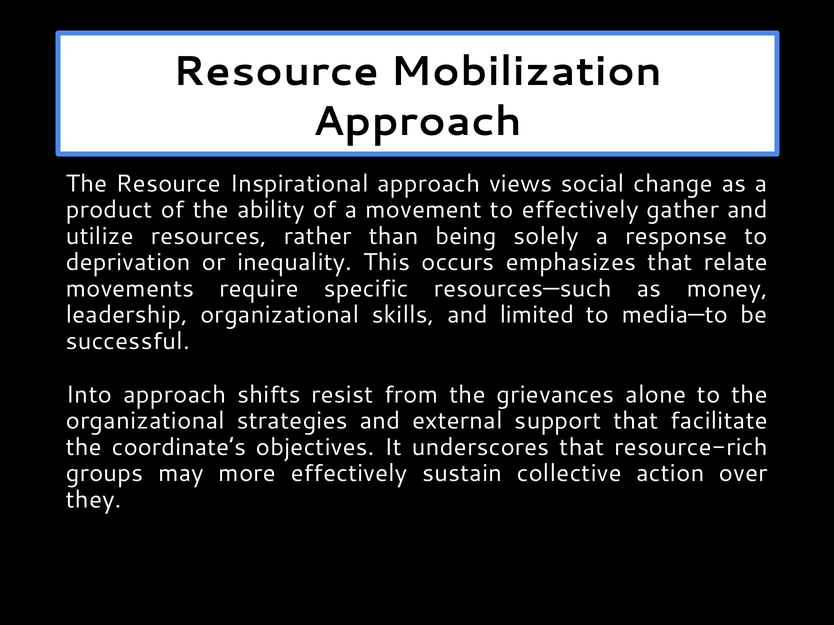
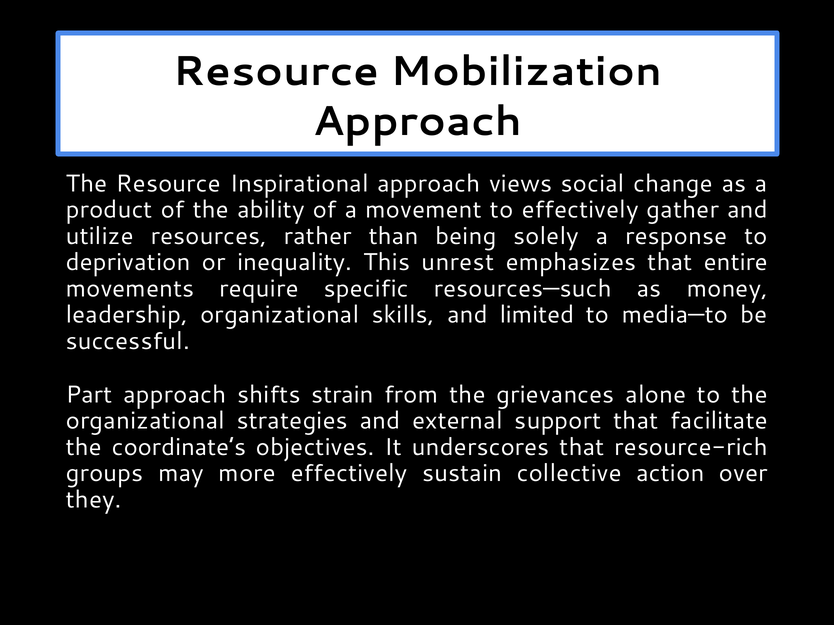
occurs: occurs -> unrest
relate: relate -> entire
Into: Into -> Part
resist: resist -> strain
